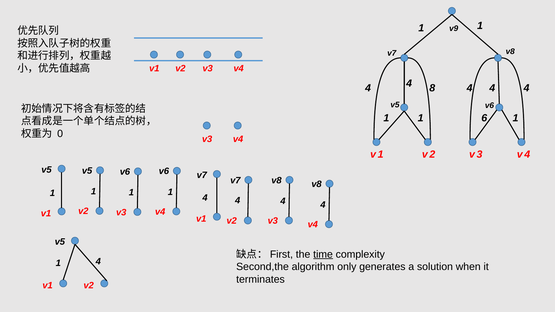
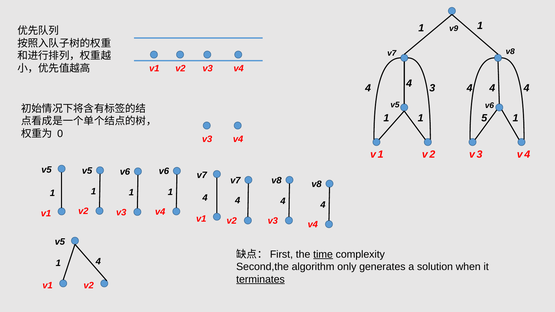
8: 8 -> 3
6: 6 -> 5
terminates underline: none -> present
